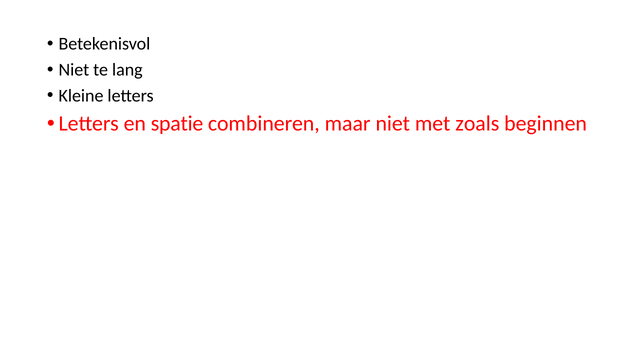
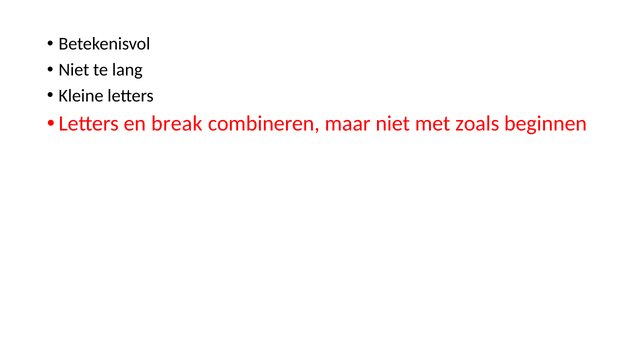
spatie: spatie -> break
